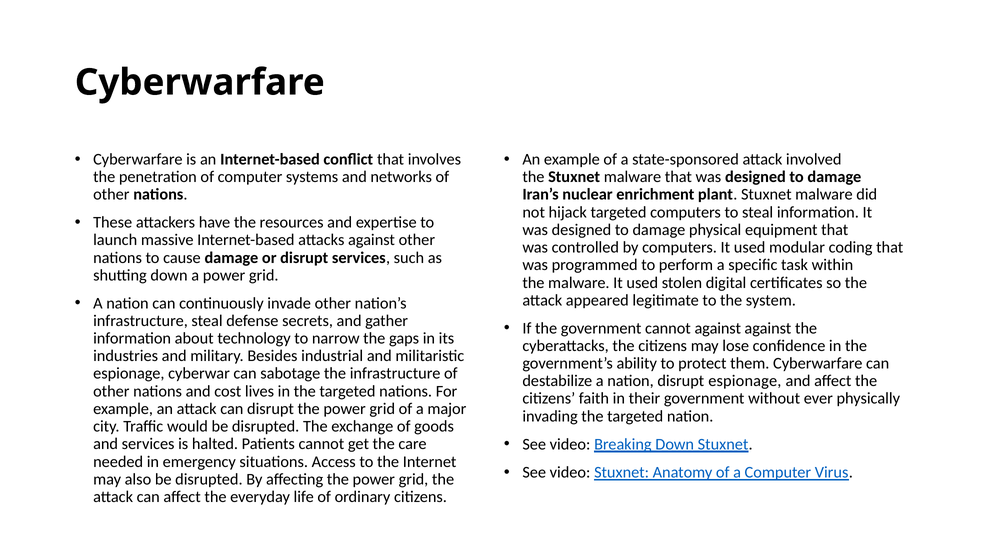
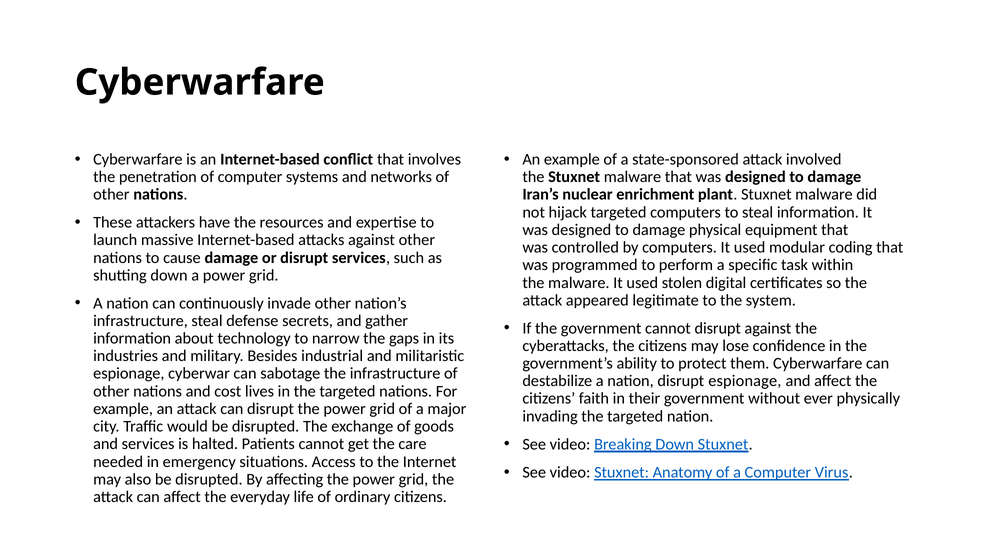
cannot against: against -> disrupt
